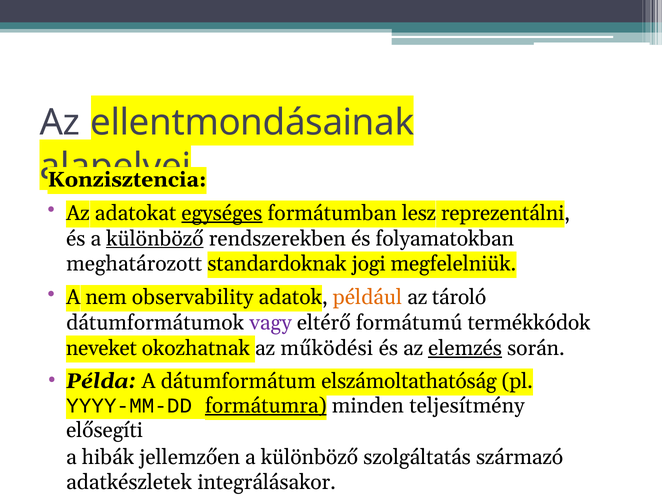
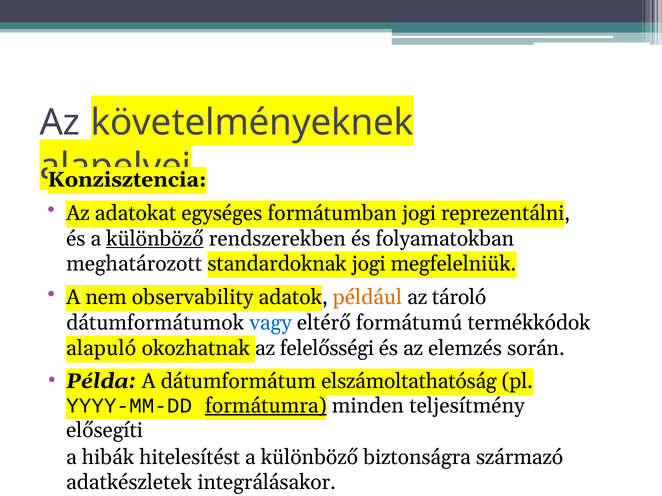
ellentmondásainak: ellentmondásainak -> követelményeknek
egységes underline: present -> none
formátumban lesz: lesz -> jogi
vagy colour: purple -> blue
neveket: neveket -> alapuló
működési: működési -> felelősségi
elemzés underline: present -> none
jellemzően: jellemzően -> hitelesítést
szolgáltatás: szolgáltatás -> biztonságra
